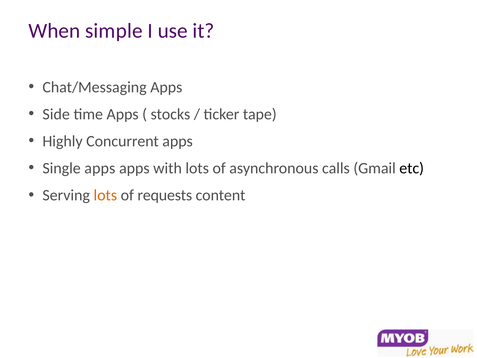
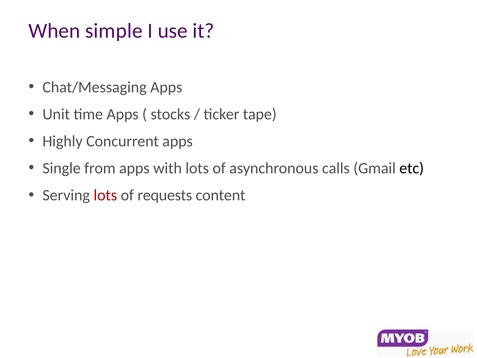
Side: Side -> Unit
Single apps: apps -> from
lots at (105, 195) colour: orange -> red
